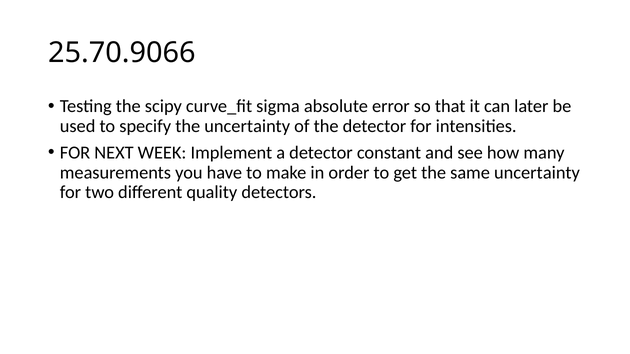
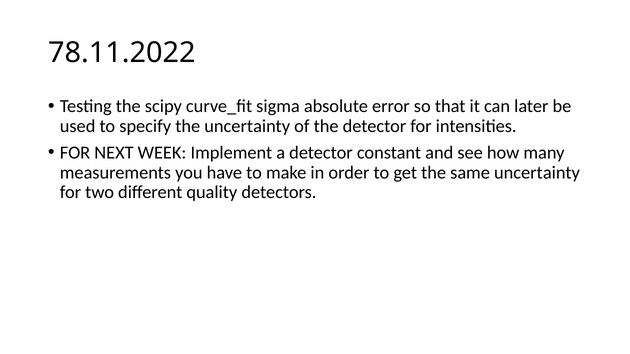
25.70.9066: 25.70.9066 -> 78.11.2022
